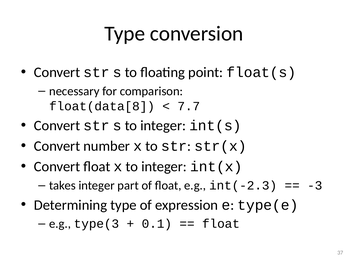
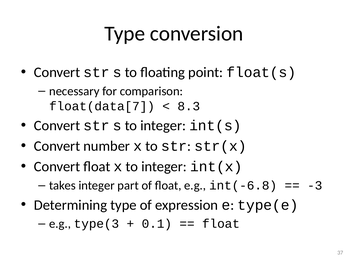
float(data[8: float(data[8 -> float(data[7
7.7: 7.7 -> 8.3
int(-2.3: int(-2.3 -> int(-6.8
